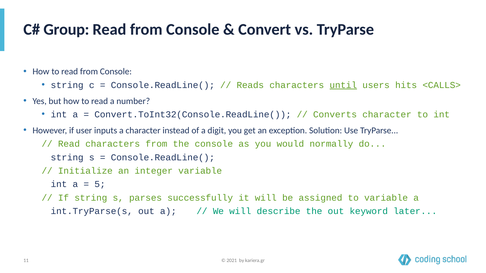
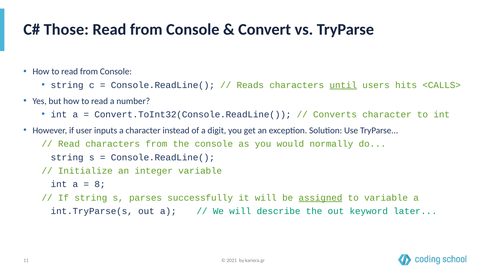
Group: Group -> Those
5: 5 -> 8
assigned underline: none -> present
